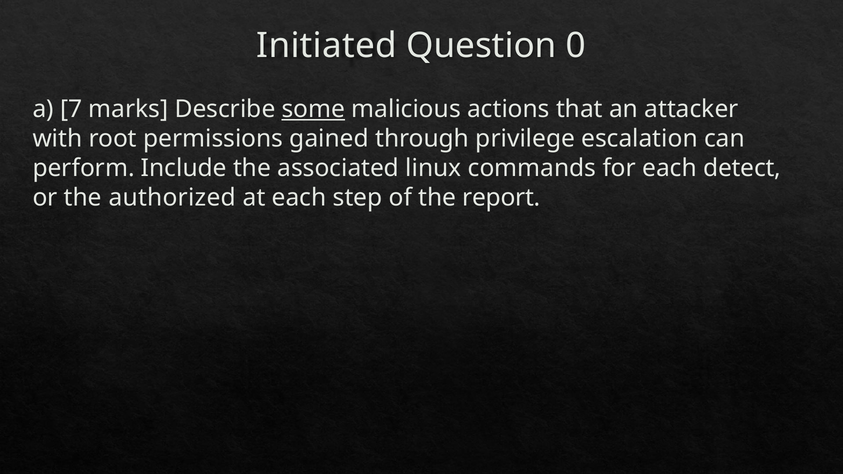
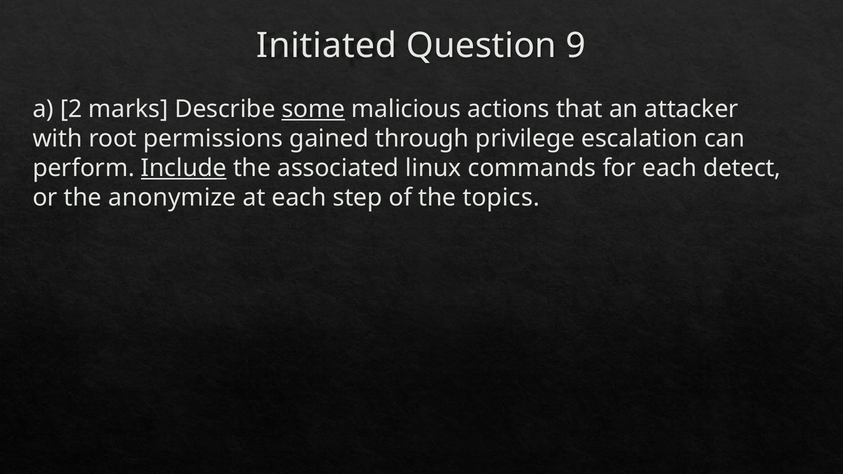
0: 0 -> 9
7: 7 -> 2
Include underline: none -> present
authorized: authorized -> anonymize
report: report -> topics
